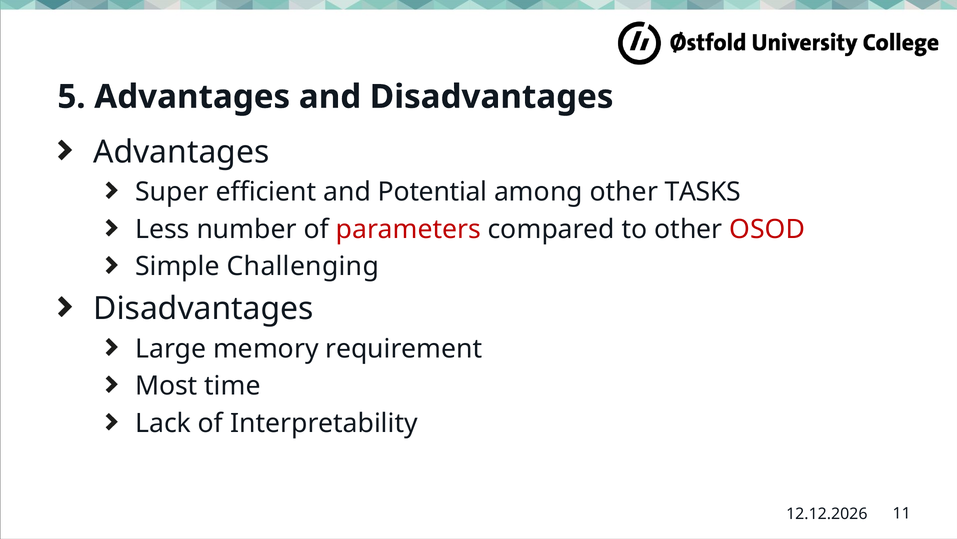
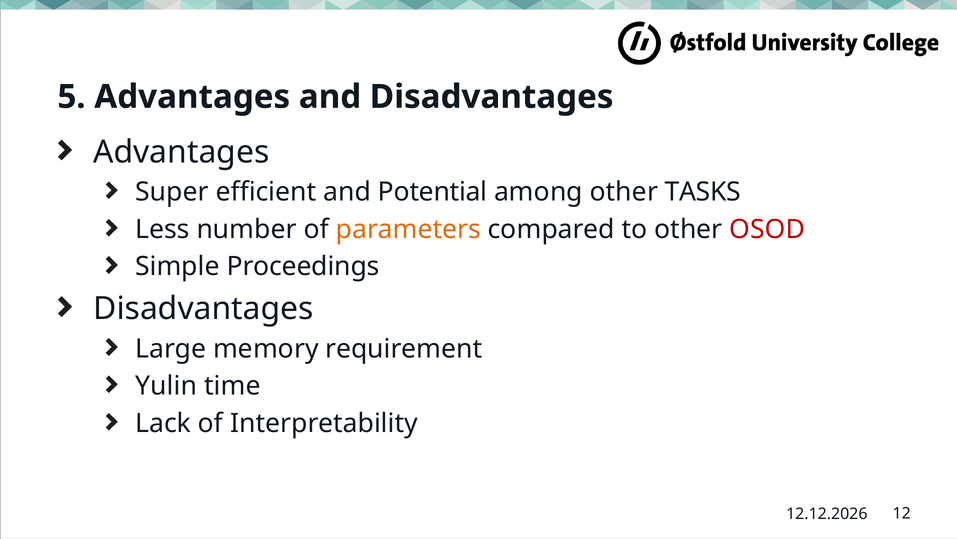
parameters colour: red -> orange
Challenging: Challenging -> Proceedings
Most: Most -> Yulin
11: 11 -> 12
